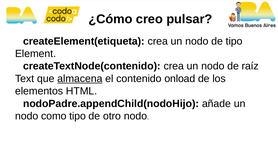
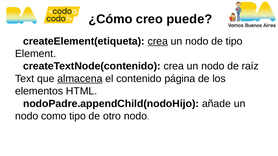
pulsar: pulsar -> puede
crea at (158, 41) underline: none -> present
onload: onload -> página
